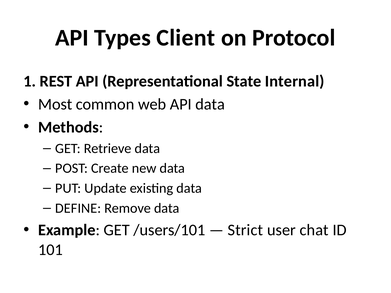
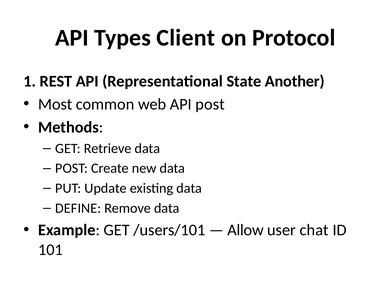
Internal: Internal -> Another
API data: data -> post
Strict: Strict -> Allow
